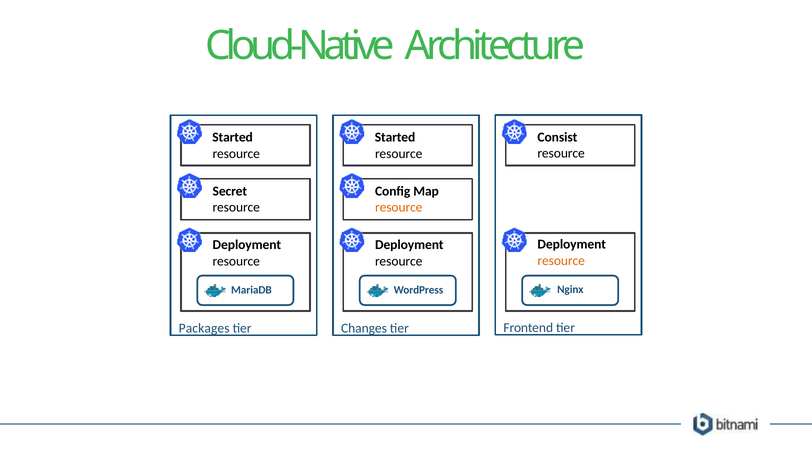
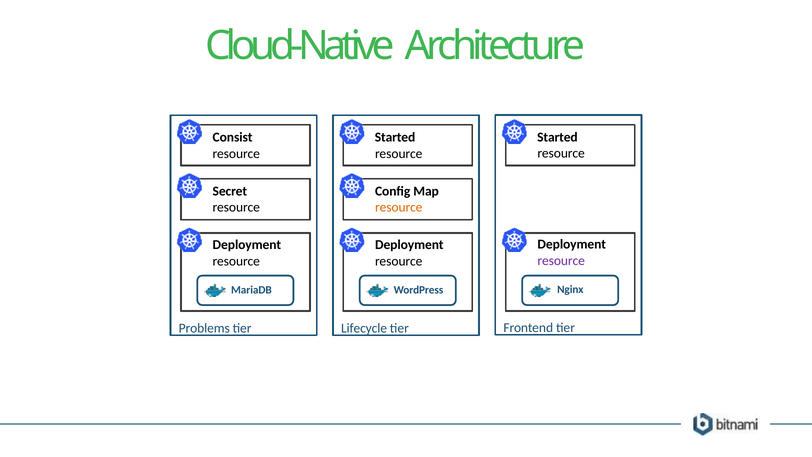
Consist at (557, 137): Consist -> Started
Started at (233, 137): Started -> Consist
resource at (561, 261) colour: orange -> purple
Packages: Packages -> Problems
Changes: Changes -> Lifecycle
